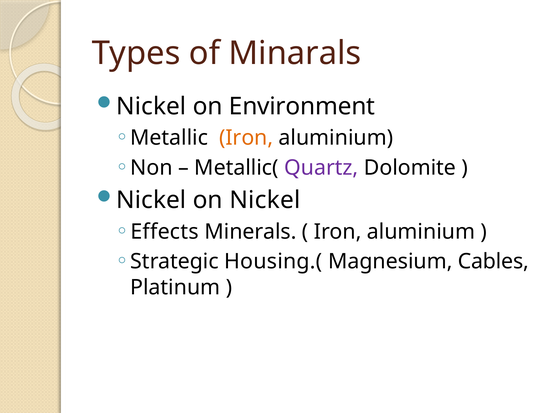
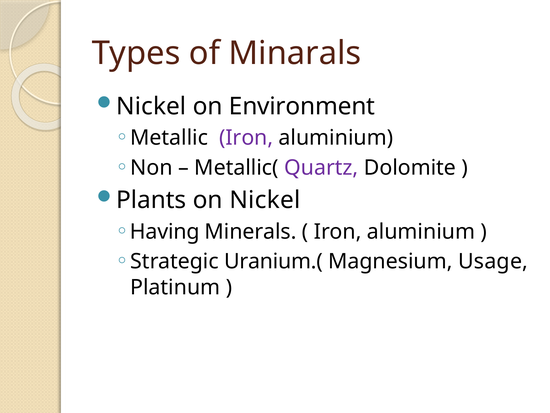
Iron at (246, 138) colour: orange -> purple
Nickel at (151, 200): Nickel -> Plants
Effects: Effects -> Having
Housing.(: Housing.( -> Uranium.(
Cables: Cables -> Usage
